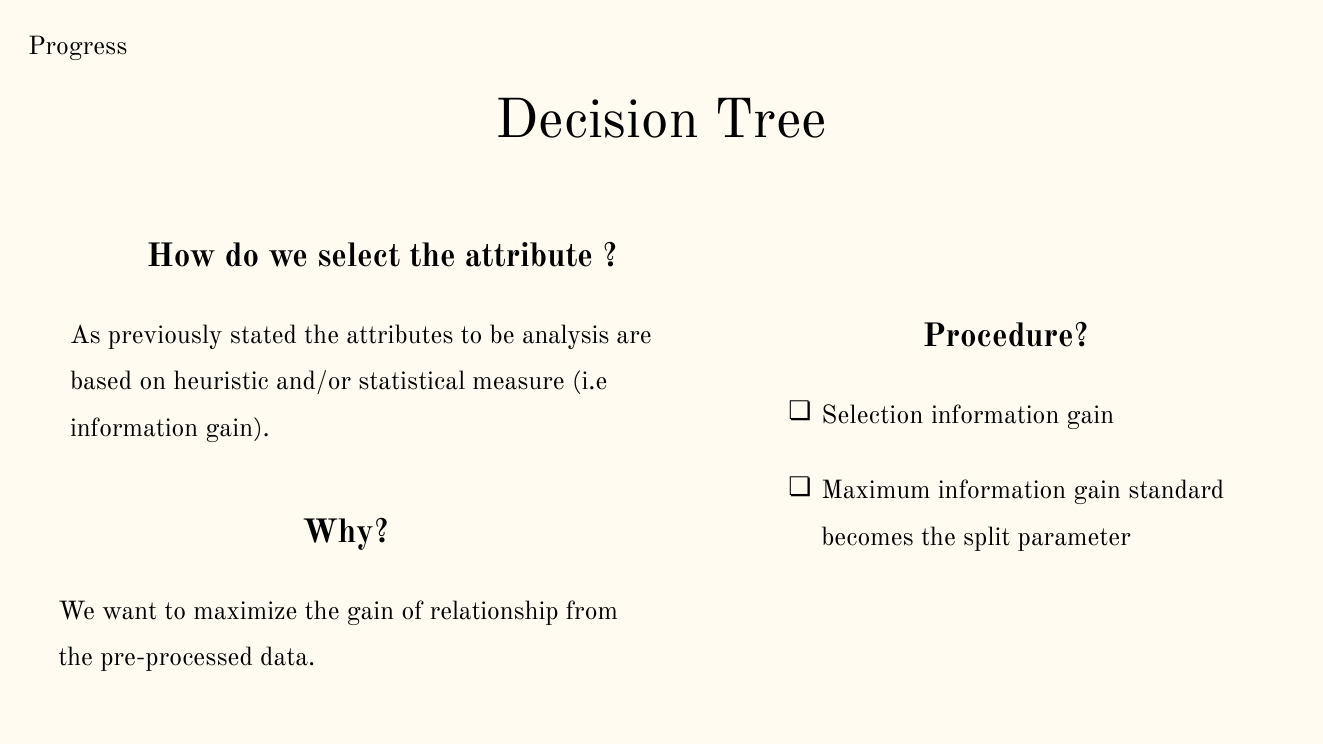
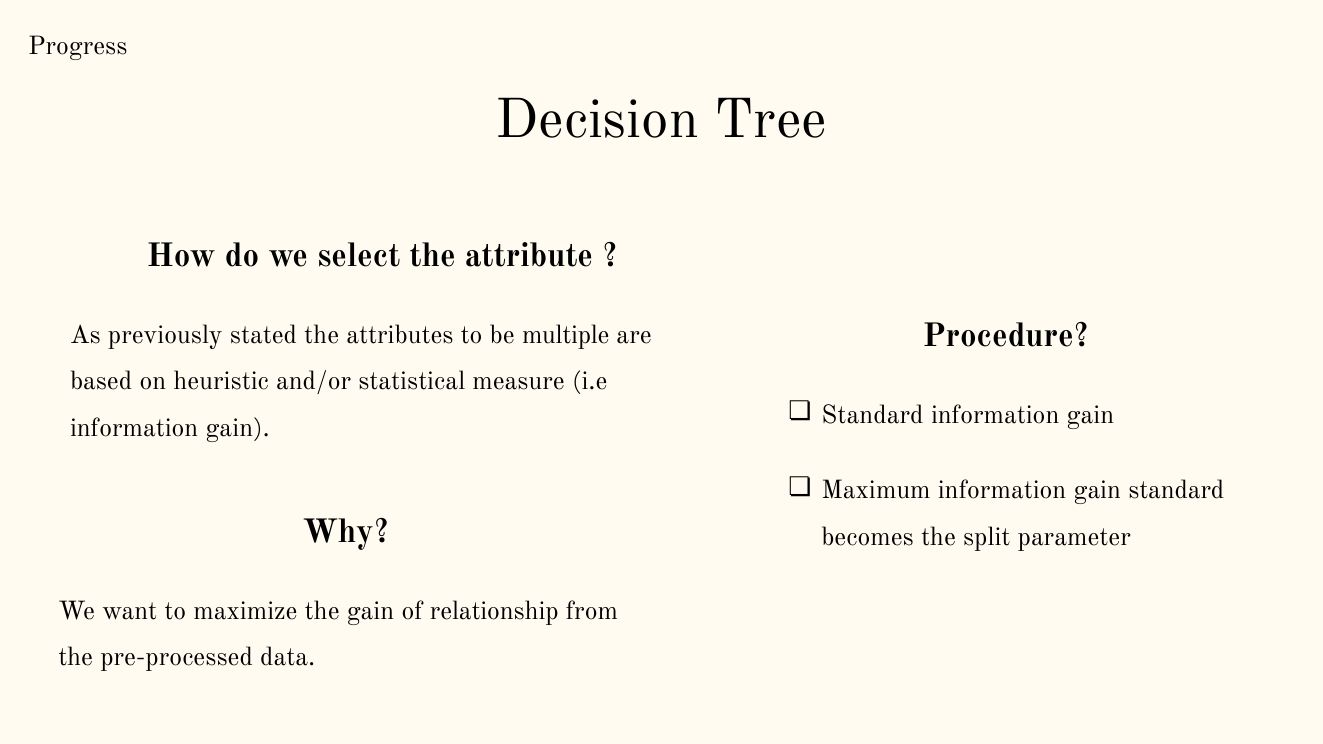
analysis: analysis -> multiple
Selection at (872, 415): Selection -> Standard
